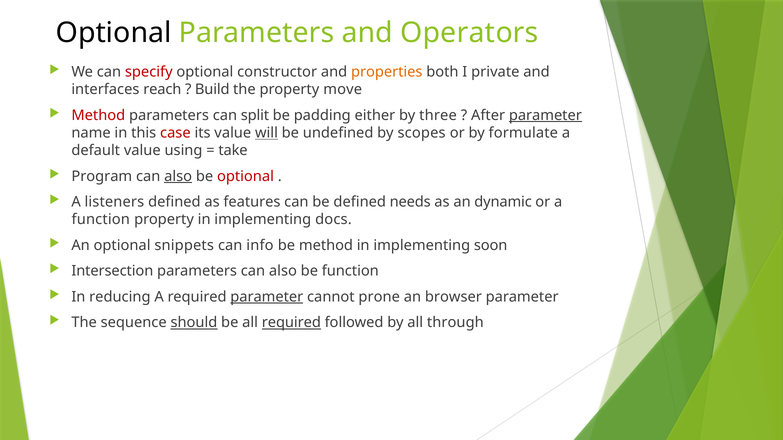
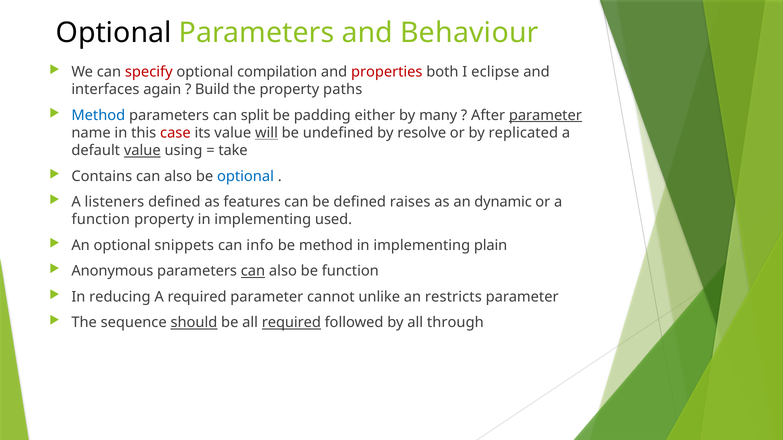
Operators: Operators -> Behaviour
constructor: constructor -> compilation
properties colour: orange -> red
private: private -> eclipse
reach: reach -> again
move: move -> paths
Method at (98, 115) colour: red -> blue
three: three -> many
scopes: scopes -> resolve
formulate: formulate -> replicated
value at (142, 151) underline: none -> present
Program: Program -> Contains
also at (178, 176) underline: present -> none
optional at (245, 176) colour: red -> blue
needs: needs -> raises
docs: docs -> used
soon: soon -> plain
Intersection: Intersection -> Anonymous
can at (253, 271) underline: none -> present
parameter at (267, 297) underline: present -> none
prone: prone -> unlike
browser: browser -> restricts
